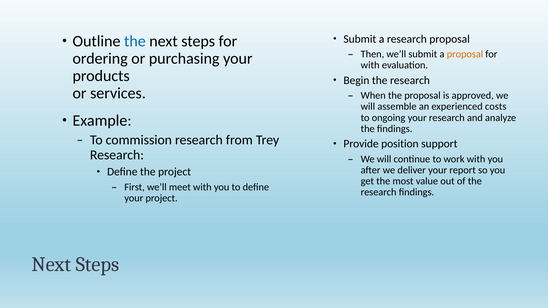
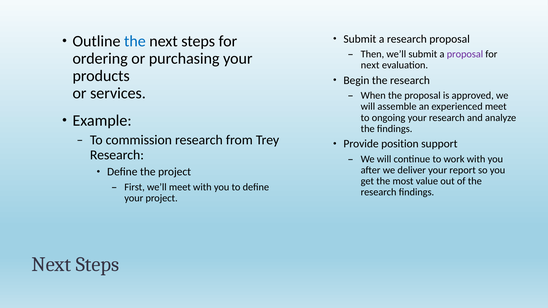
proposal at (465, 54) colour: orange -> purple
with at (370, 65): with -> next
experienced costs: costs -> meet
